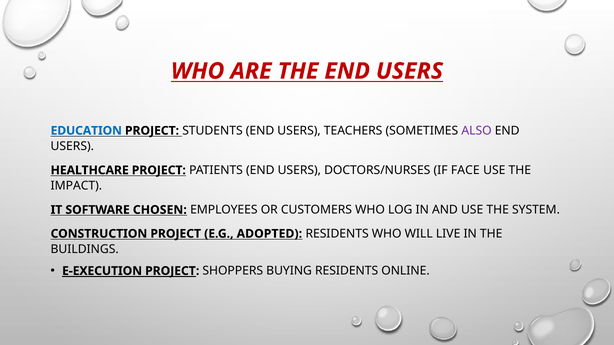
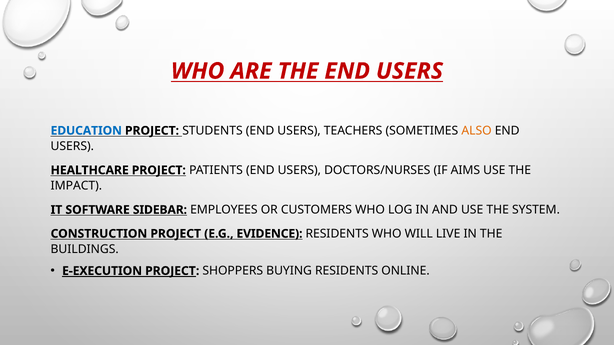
ALSO colour: purple -> orange
FACE: FACE -> AIMS
CHOSEN: CHOSEN -> SIDEBAR
ADOPTED: ADOPTED -> EVIDENCE
